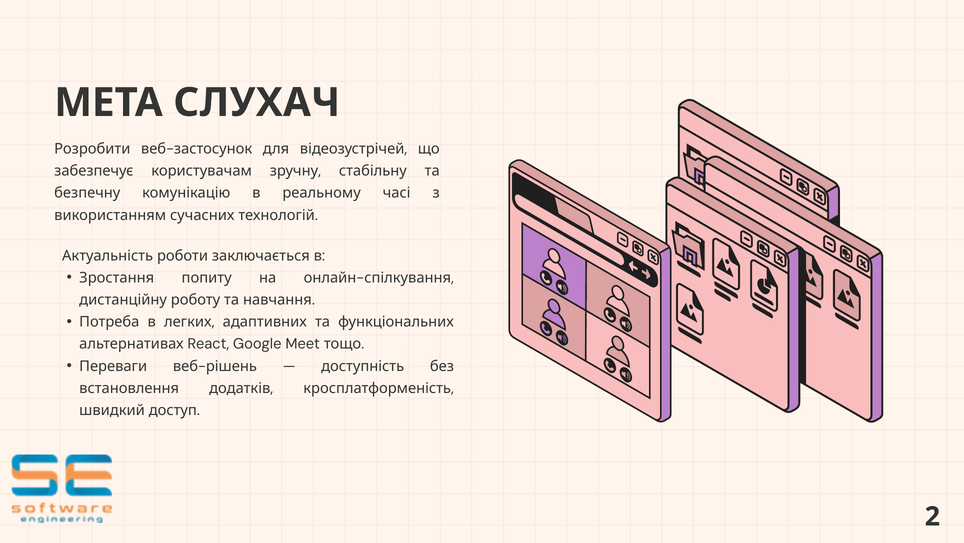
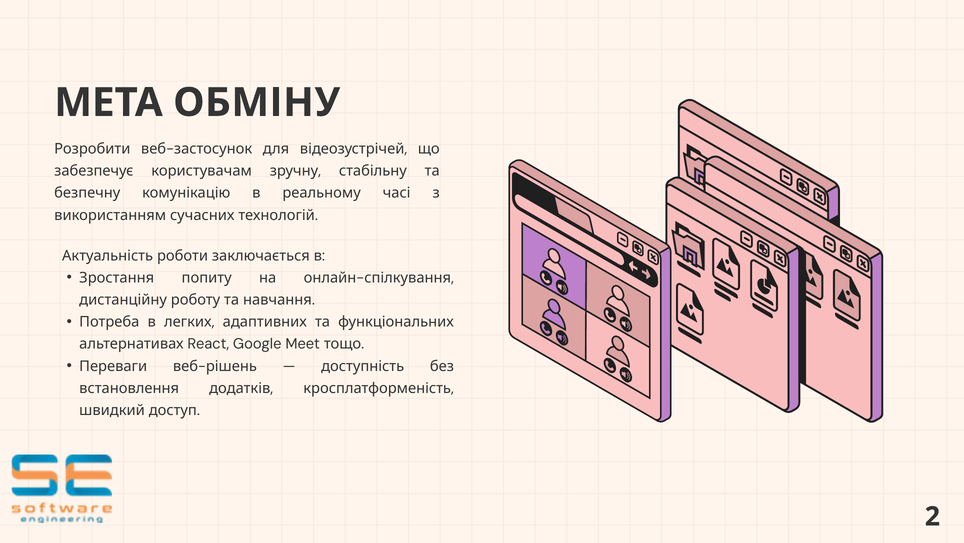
СЛУХАЧ: СЛУХАЧ -> ОБМІНУ
